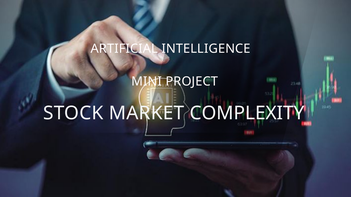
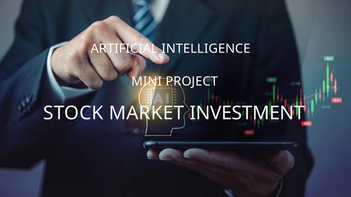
COMPLEXITY: COMPLEXITY -> INVESTMENT
